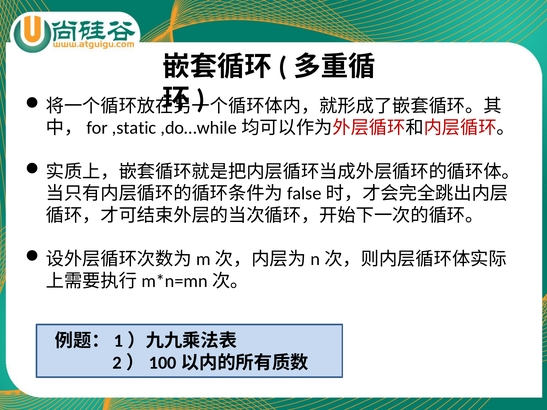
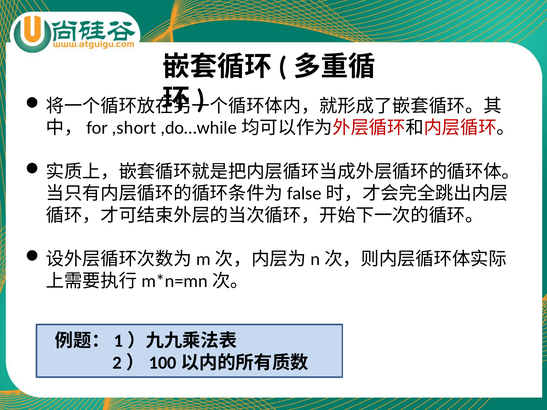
,static: ,static -> ,short
